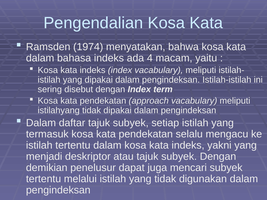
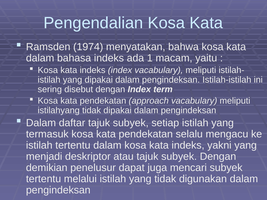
4: 4 -> 1
